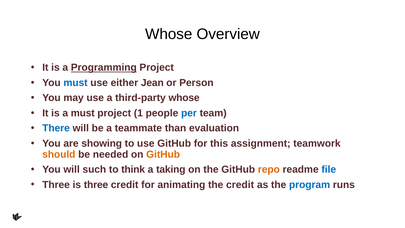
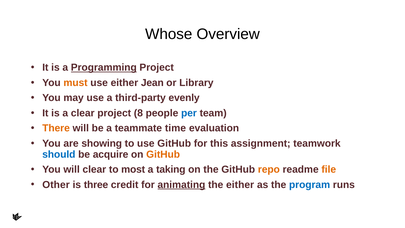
must at (76, 83) colour: blue -> orange
Person: Person -> Library
third-party whose: whose -> evenly
a must: must -> clear
1: 1 -> 8
There colour: blue -> orange
than: than -> time
should colour: orange -> blue
needed: needed -> acquire
will such: such -> clear
think: think -> most
file colour: blue -> orange
Three at (56, 185): Three -> Other
animating underline: none -> present
the credit: credit -> either
